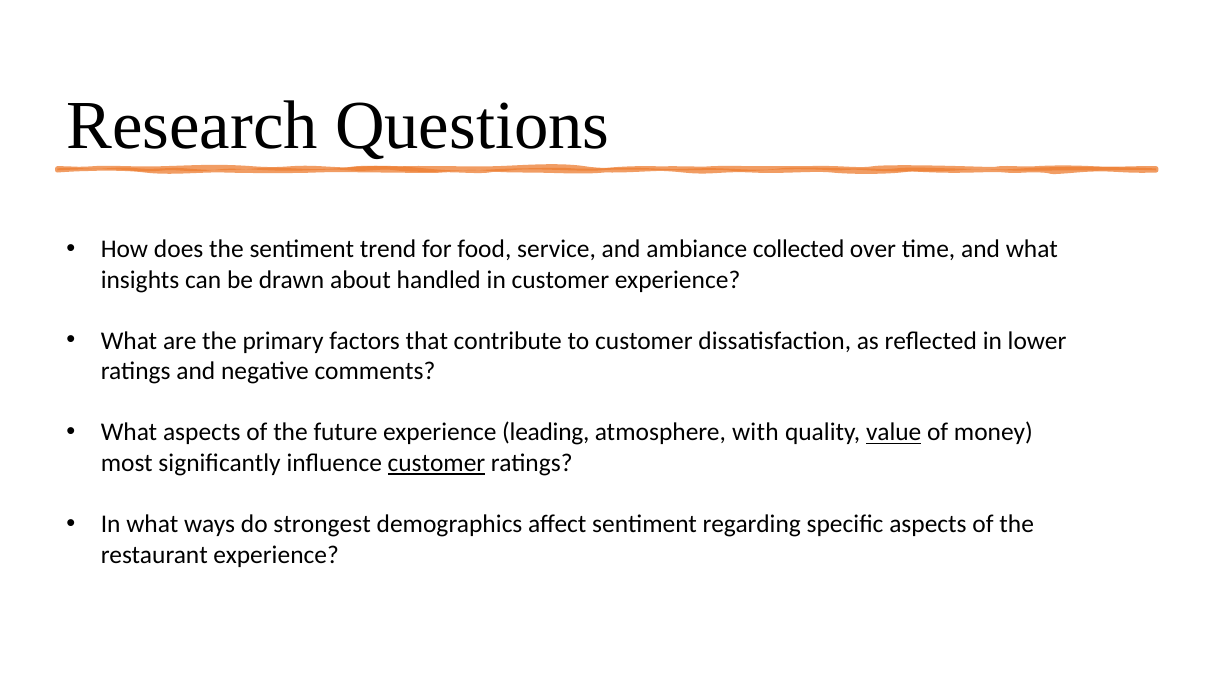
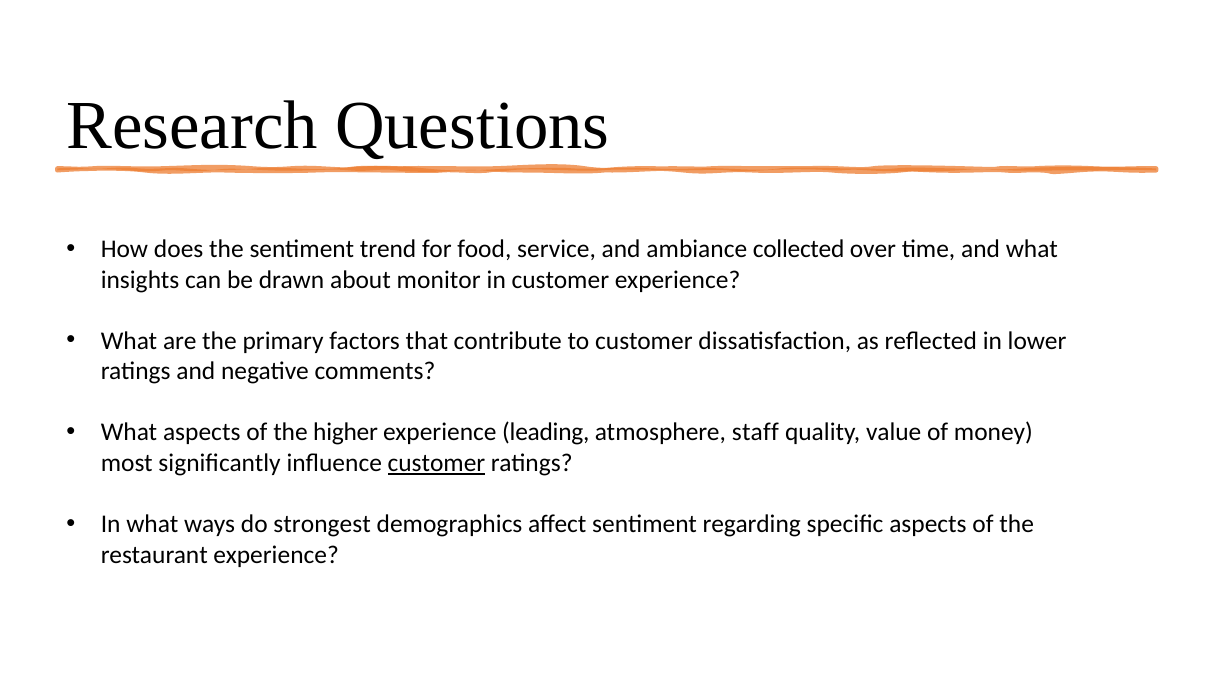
handled: handled -> monitor
future: future -> higher
with: with -> staff
value underline: present -> none
